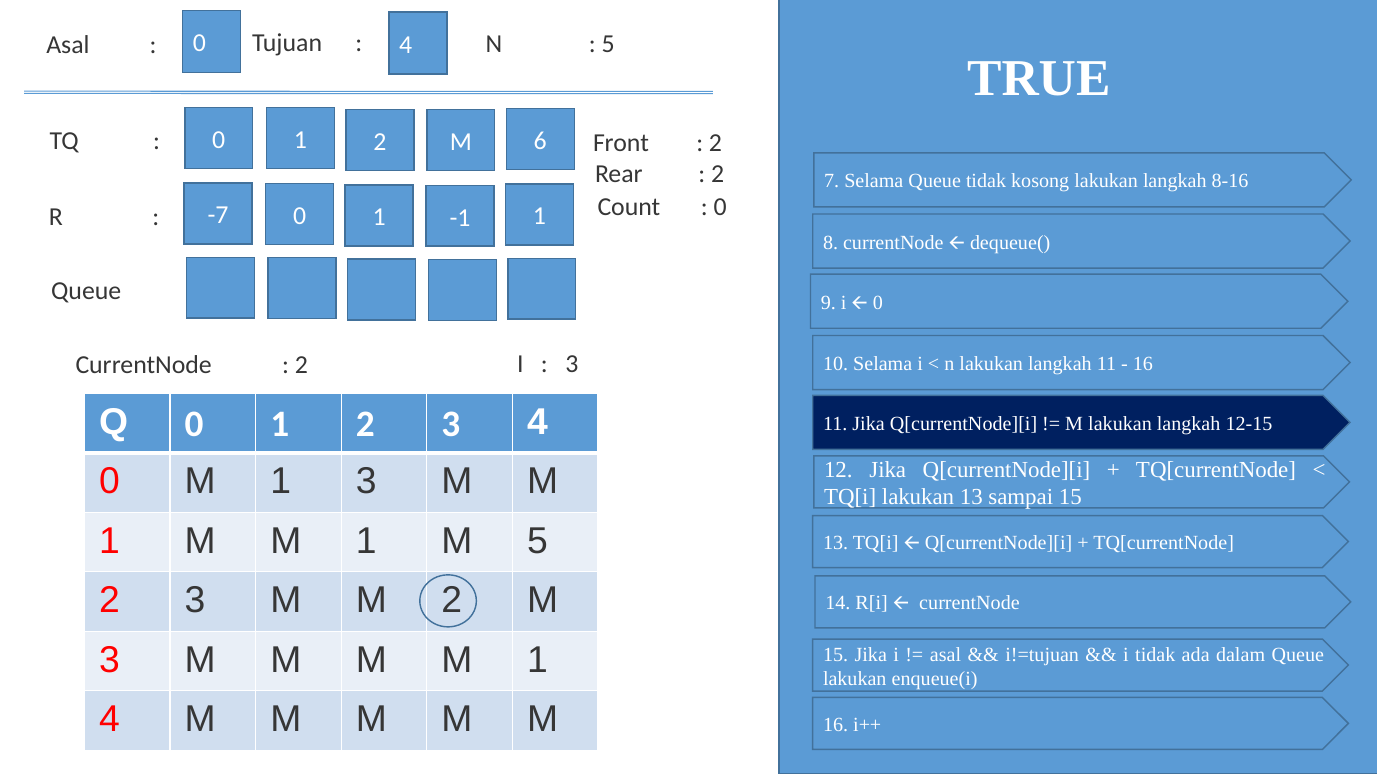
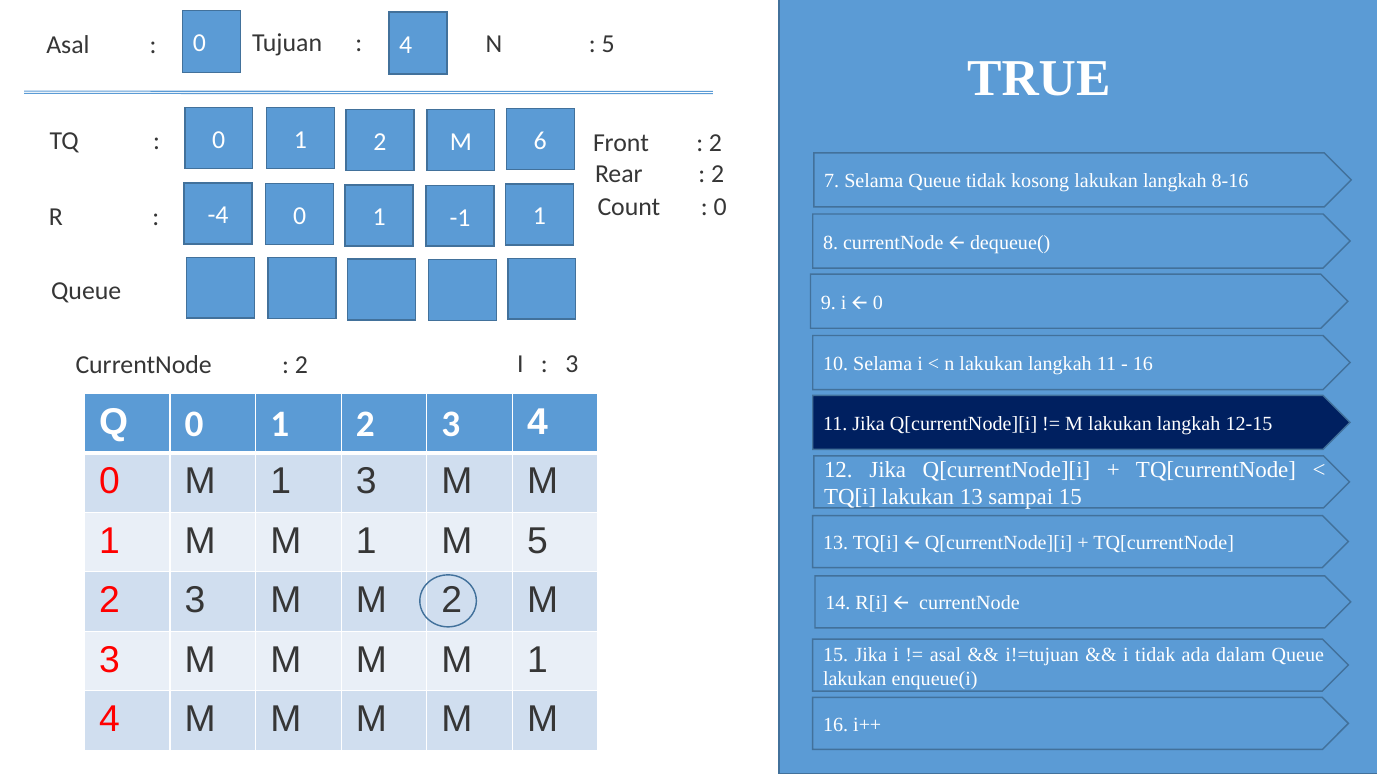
-7: -7 -> -4
